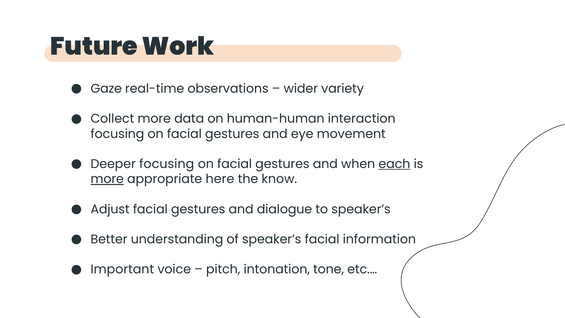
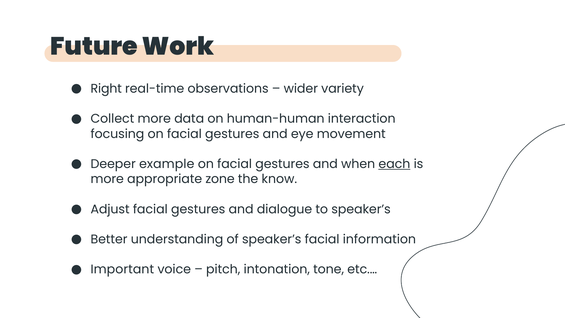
Gaze: Gaze -> Right
Deeper focusing: focusing -> example
more at (107, 179) underline: present -> none
here: here -> zone
